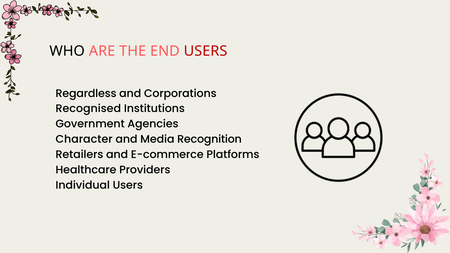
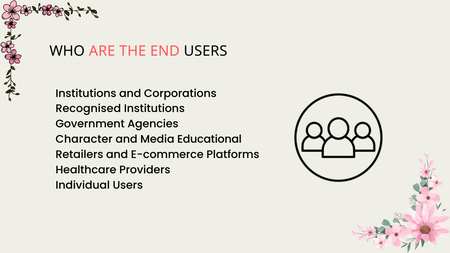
USERS at (206, 51) colour: red -> black
Regardless at (86, 93): Regardless -> Institutions
Recognition: Recognition -> Educational
